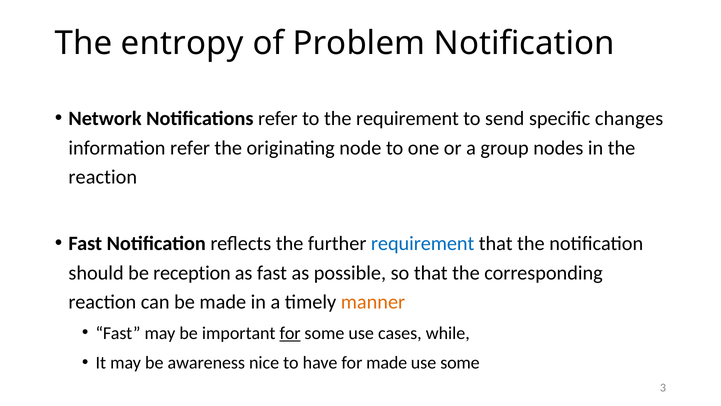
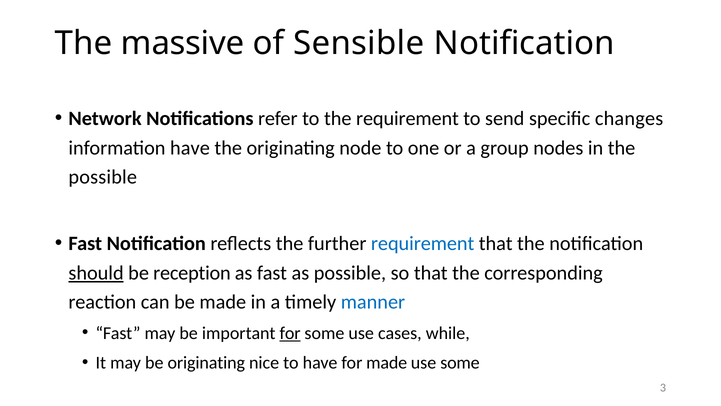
entropy: entropy -> massive
Problem: Problem -> Sensible
information refer: refer -> have
reaction at (103, 177): reaction -> possible
should underline: none -> present
manner colour: orange -> blue
be awareness: awareness -> originating
